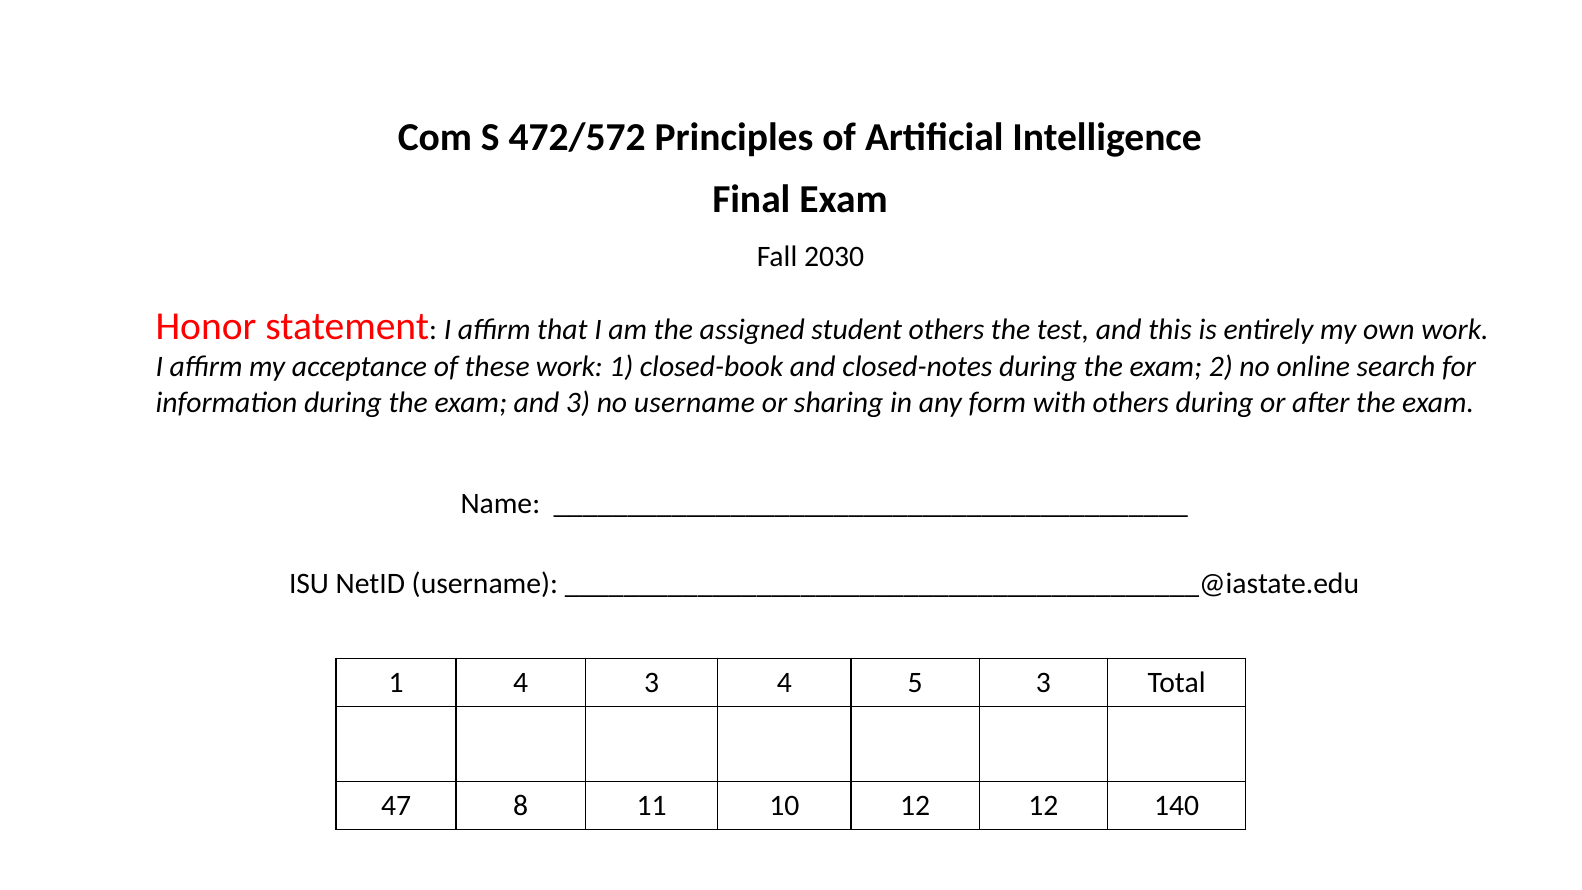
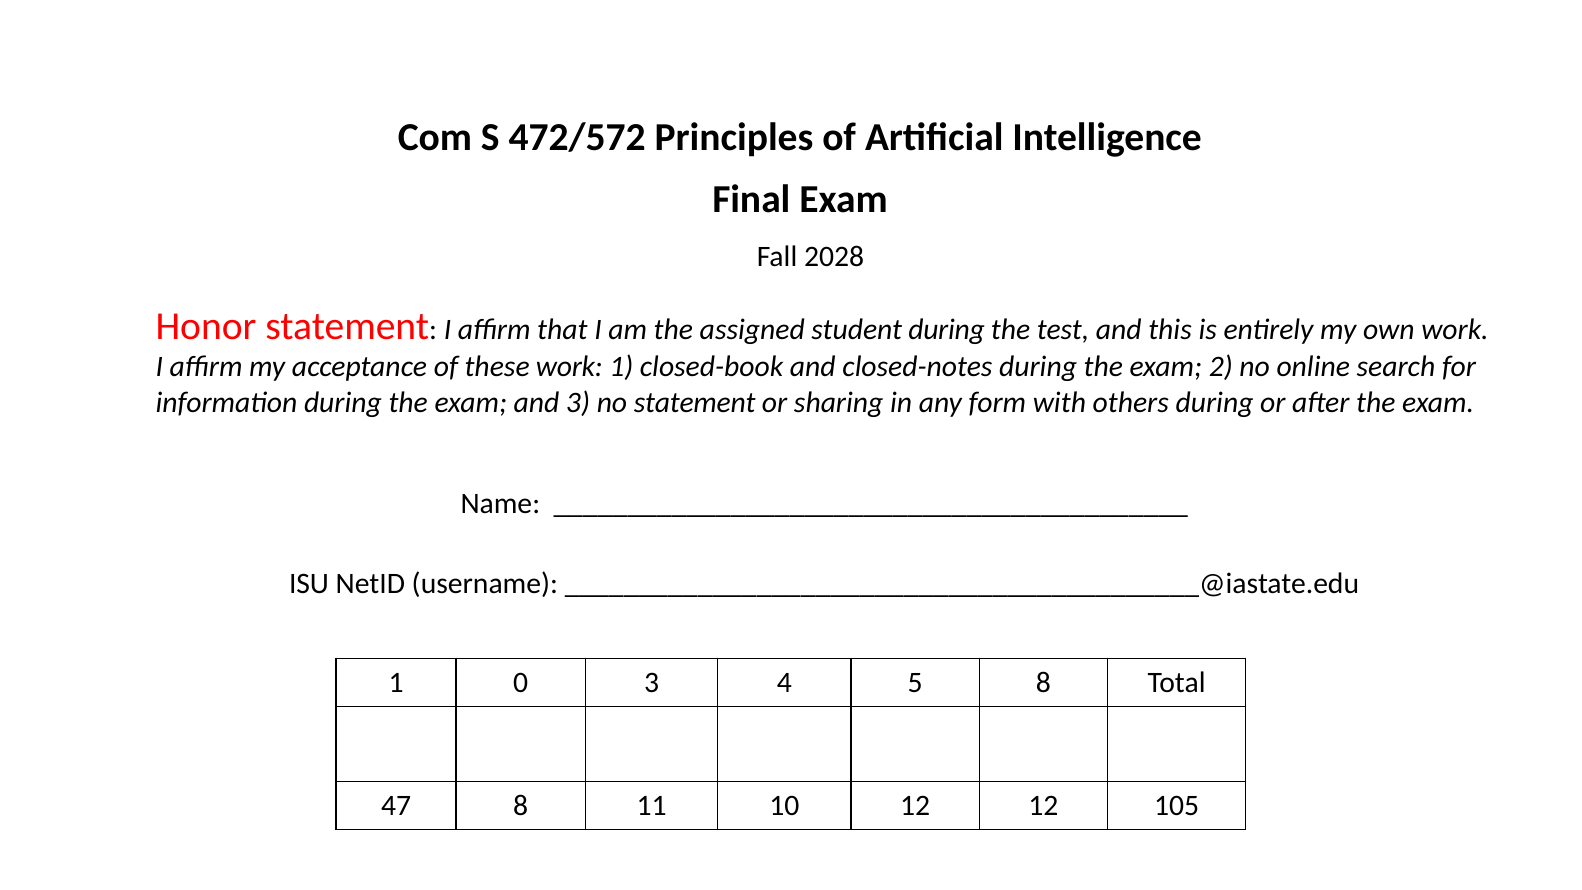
2030: 2030 -> 2028
student others: others -> during
no username: username -> statement
1 4: 4 -> 0
5 3: 3 -> 8
140: 140 -> 105
